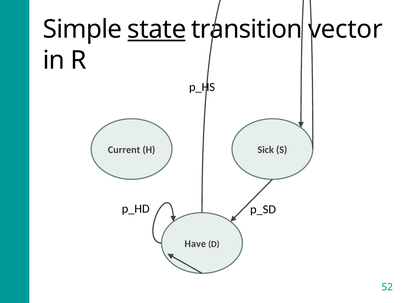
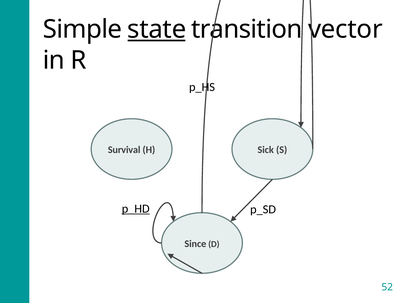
Current: Current -> Survival
p_HD underline: none -> present
Have: Have -> Since
